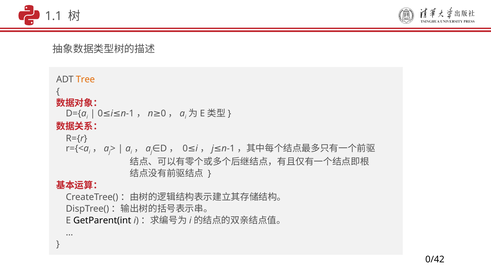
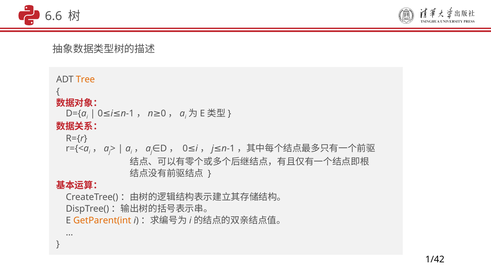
1.1: 1.1 -> 6.6
GetParent(int colour: black -> orange
0/42: 0/42 -> 1/42
